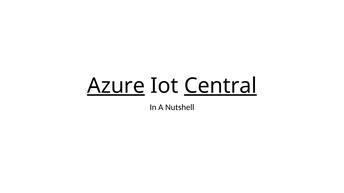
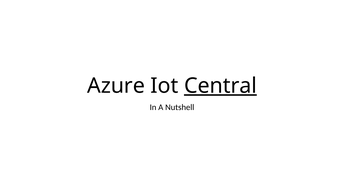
Azure underline: present -> none
